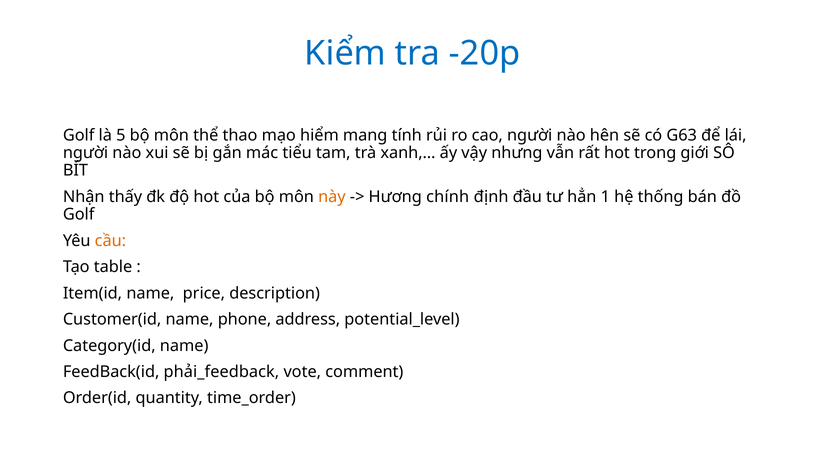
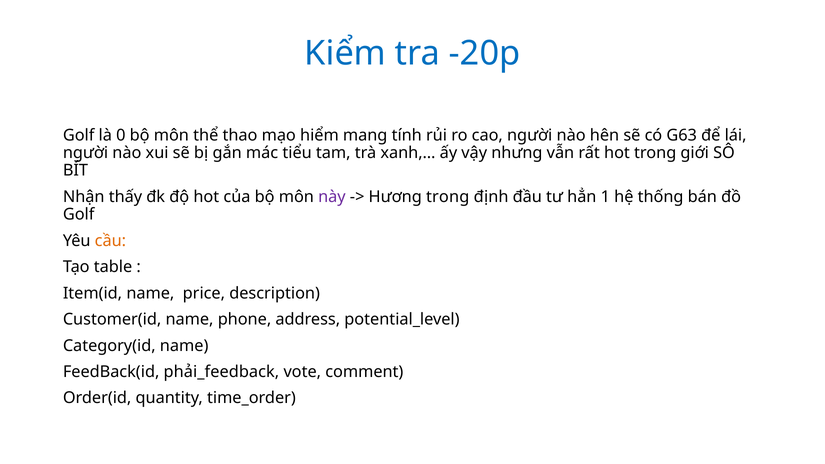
5: 5 -> 0
này colour: orange -> purple
Hương chính: chính -> trong
